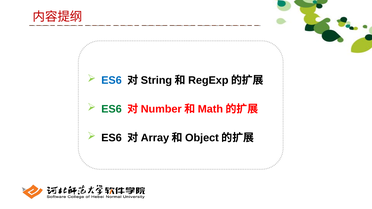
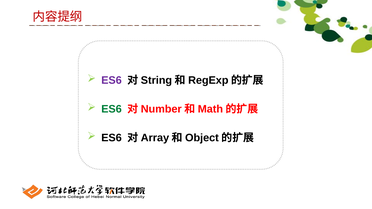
ES6 at (112, 80) colour: blue -> purple
